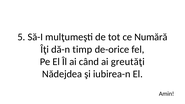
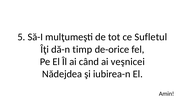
Numără: Numără -> Sufletul
greutăţi: greutăţi -> veşnicei
